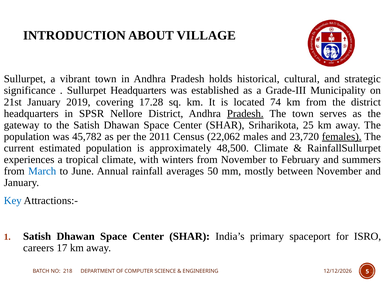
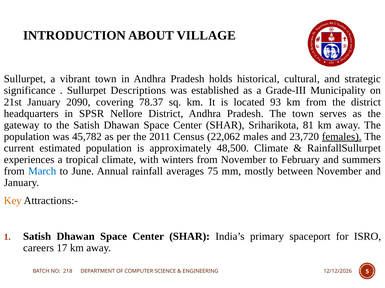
Sullurpet Headquarters: Headquarters -> Descriptions
2019: 2019 -> 2090
17.28: 17.28 -> 78.37
74: 74 -> 93
Pradesh at (245, 114) underline: present -> none
25: 25 -> 81
50: 50 -> 75
Key colour: blue -> orange
